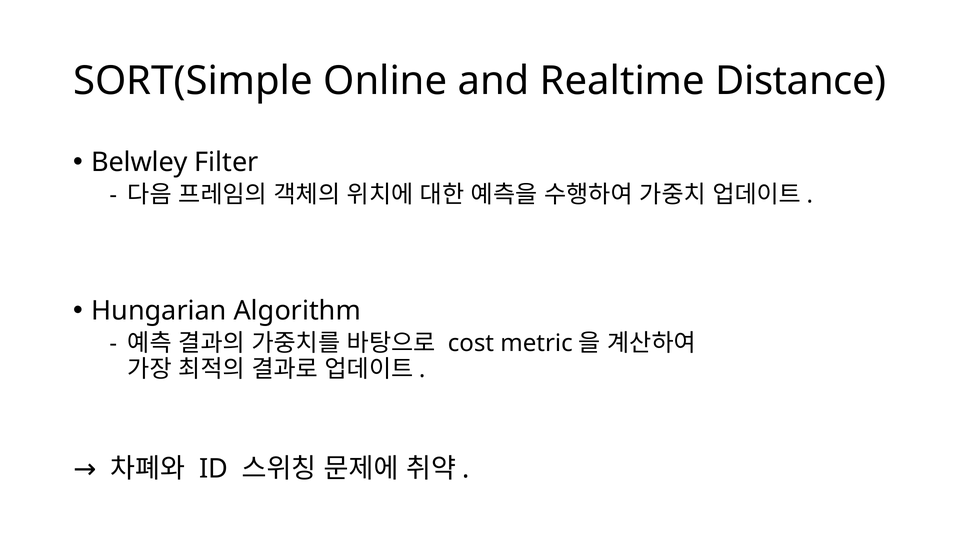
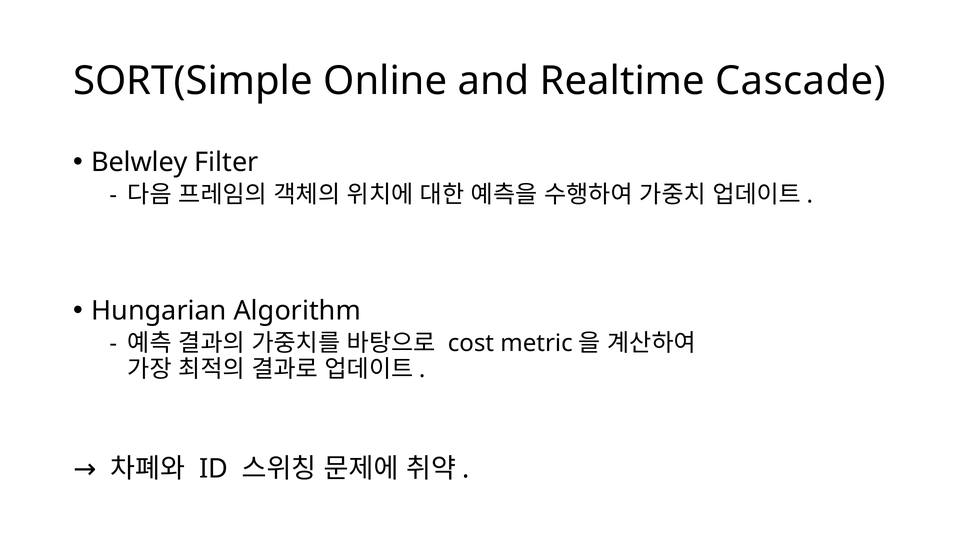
Distance: Distance -> Cascade
